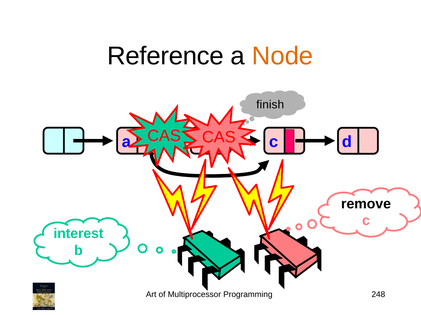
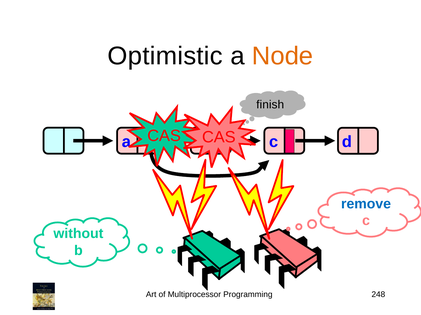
Reference: Reference -> Optimistic
remove colour: black -> blue
interest: interest -> without
